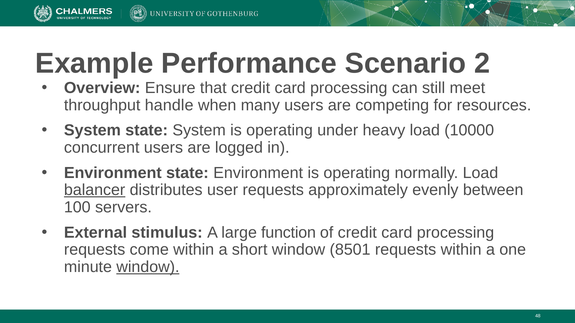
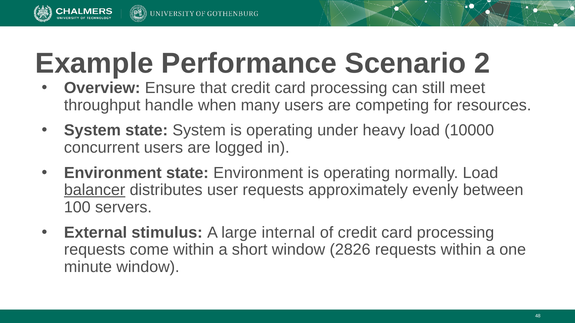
function: function -> internal
8501: 8501 -> 2826
window at (148, 267) underline: present -> none
